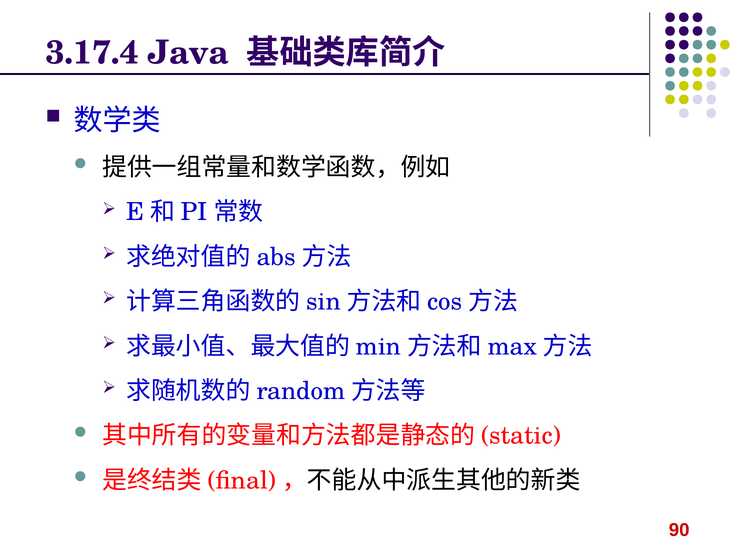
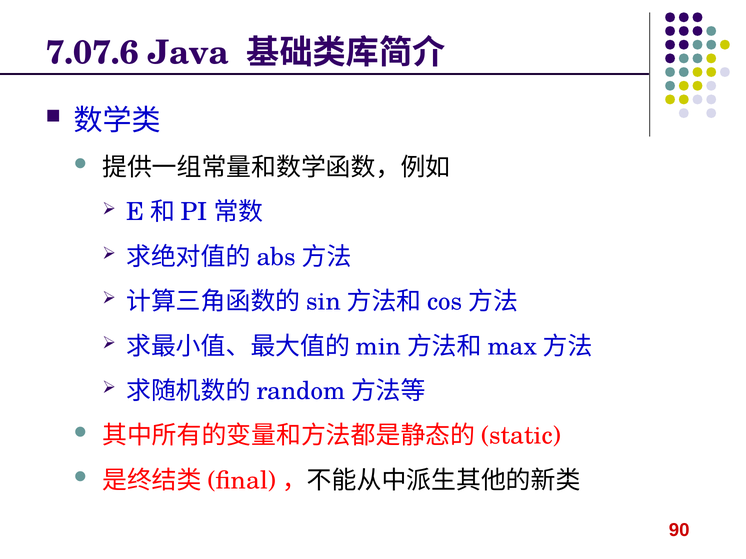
3.17.4: 3.17.4 -> 7.07.6
